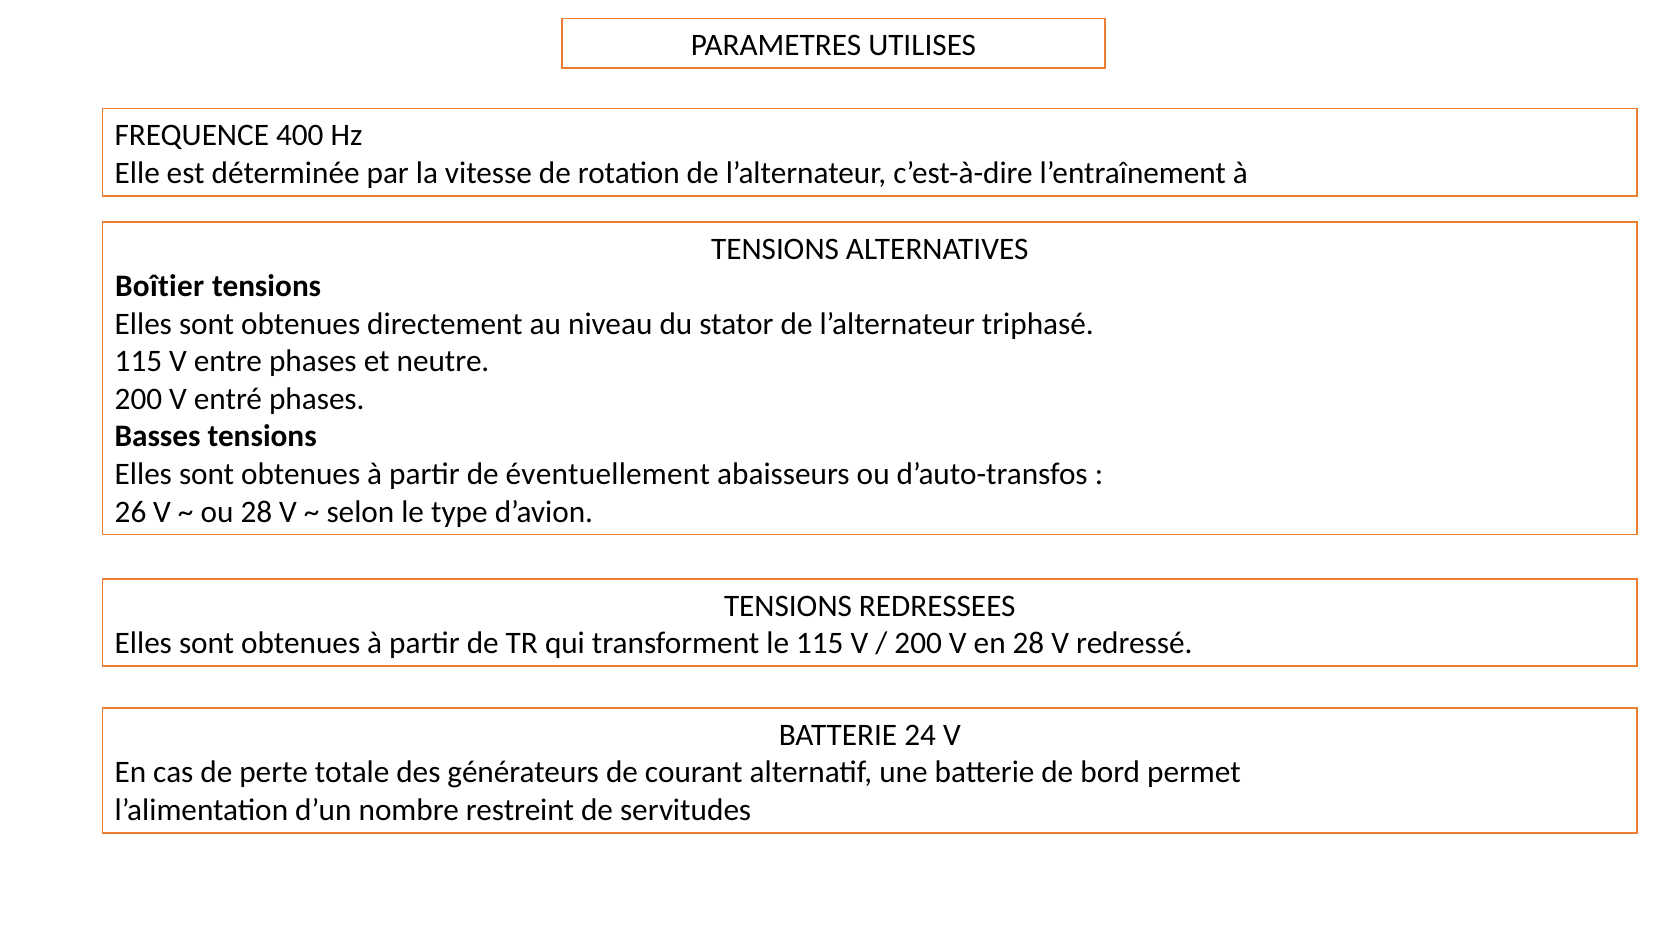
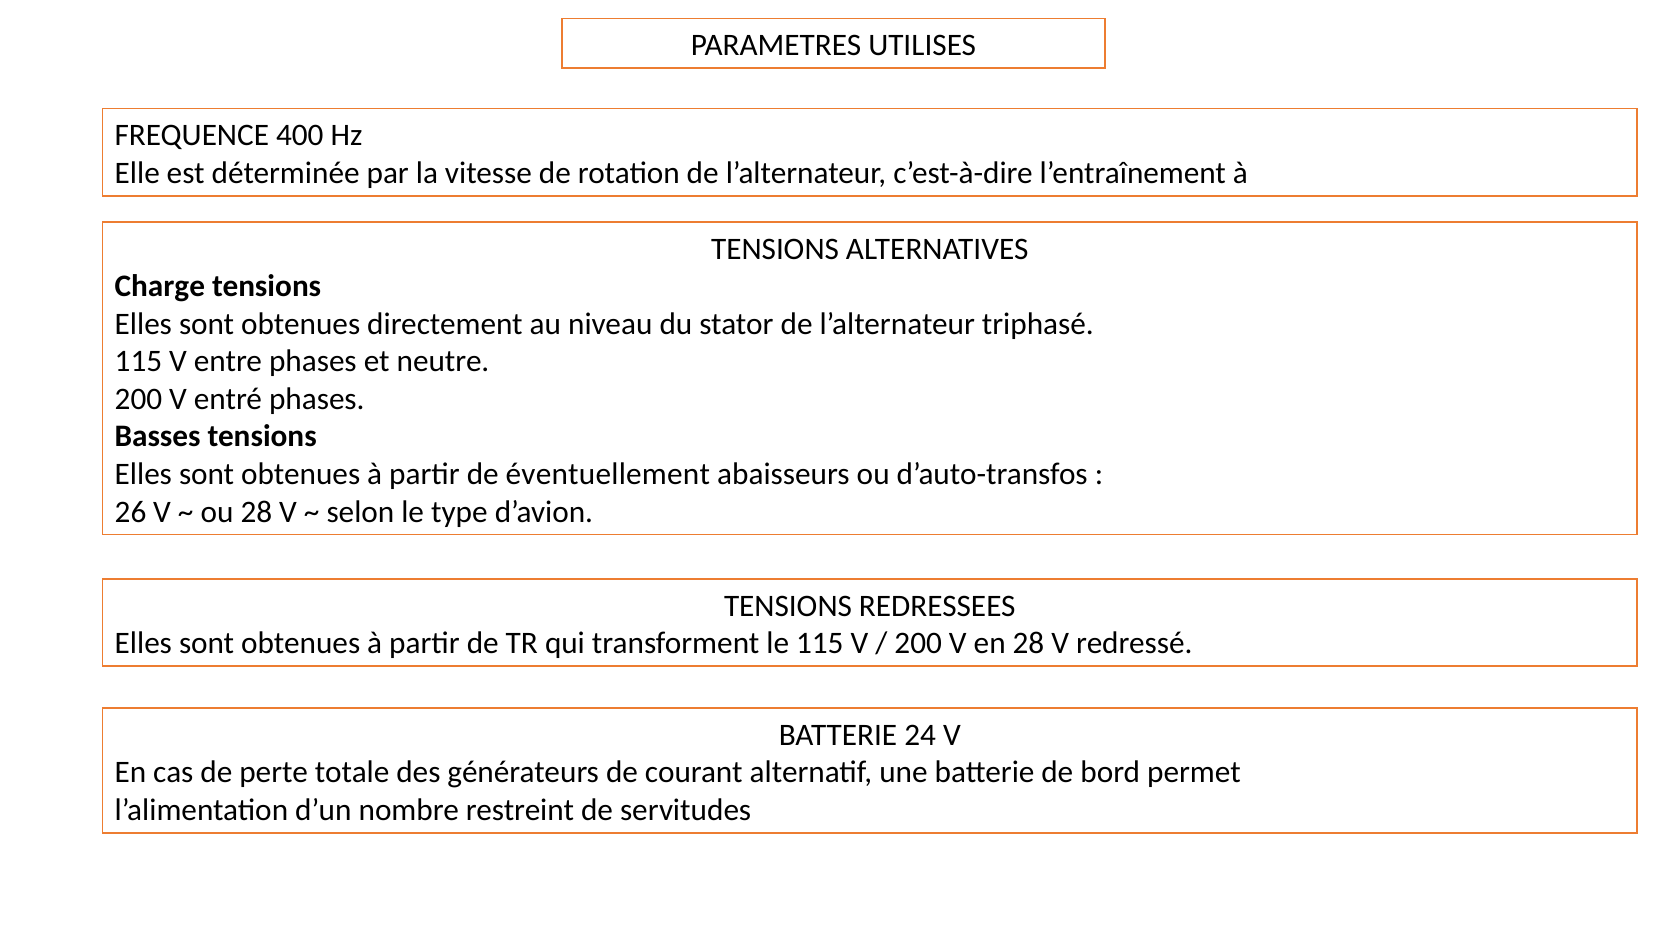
Boîtier: Boîtier -> Charge
